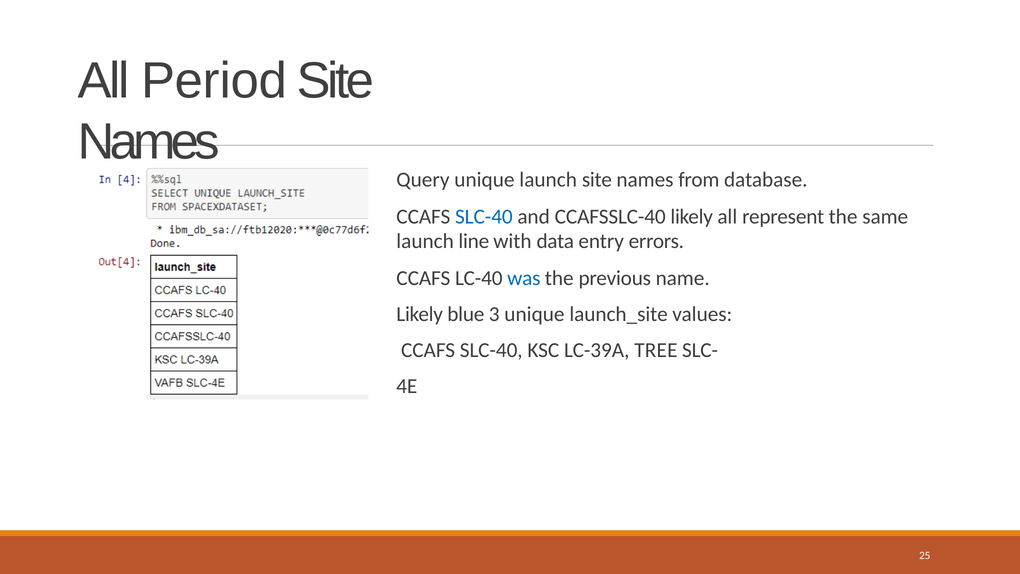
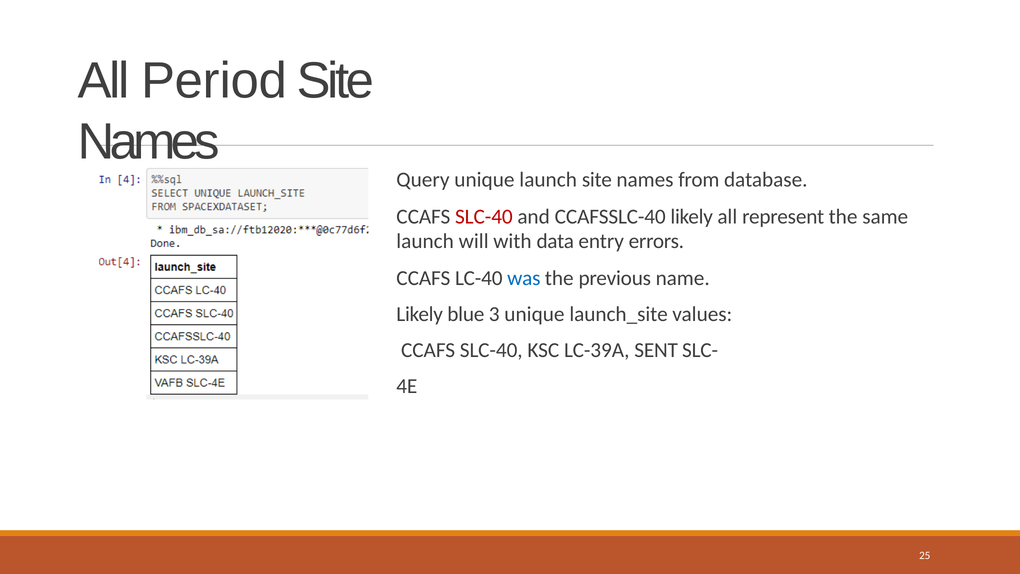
SLC-40 at (484, 217) colour: blue -> red
line: line -> will
TREE: TREE -> SENT
